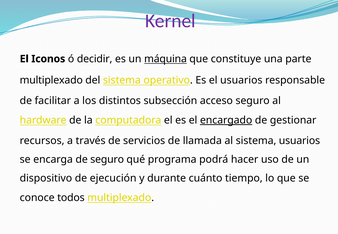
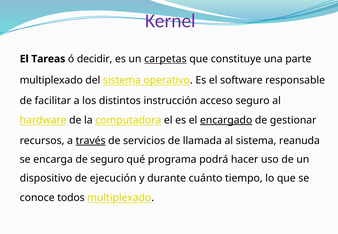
Iconos: Iconos -> Tareas
máquina: máquina -> carpetas
el usuarios: usuarios -> software
subsección: subsección -> instrucción
través underline: none -> present
sistema usuarios: usuarios -> reanuda
